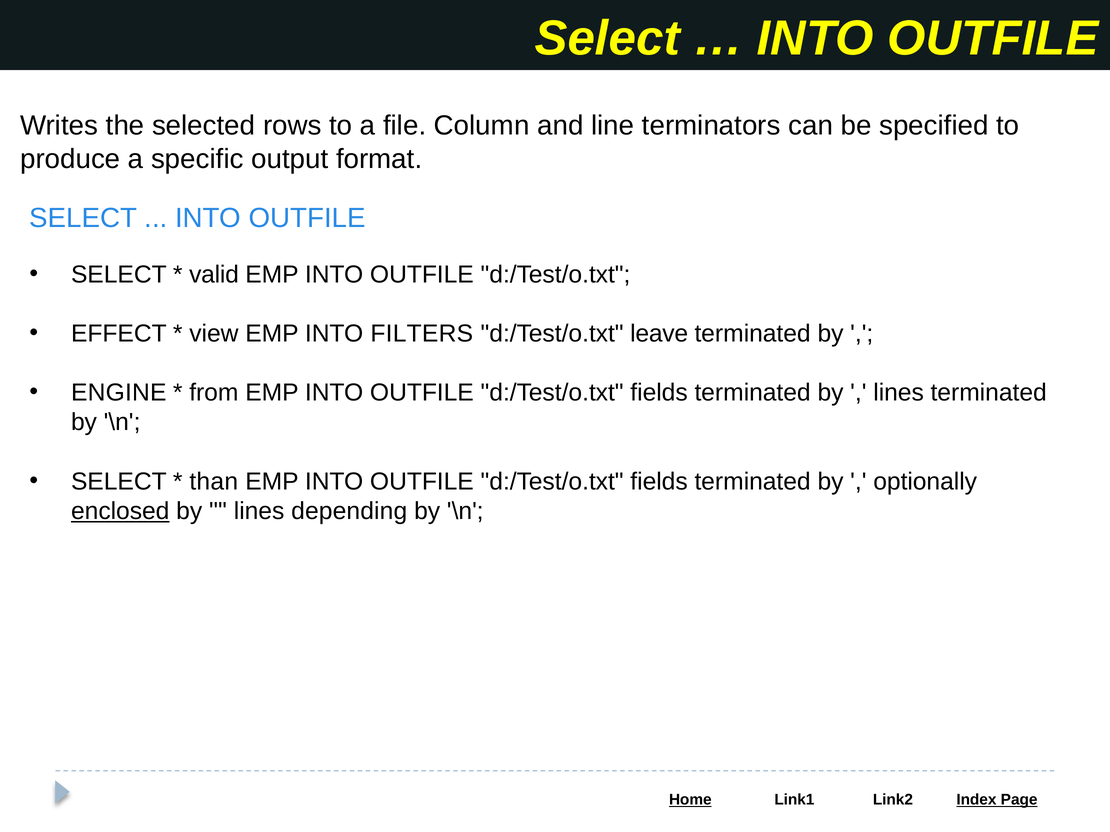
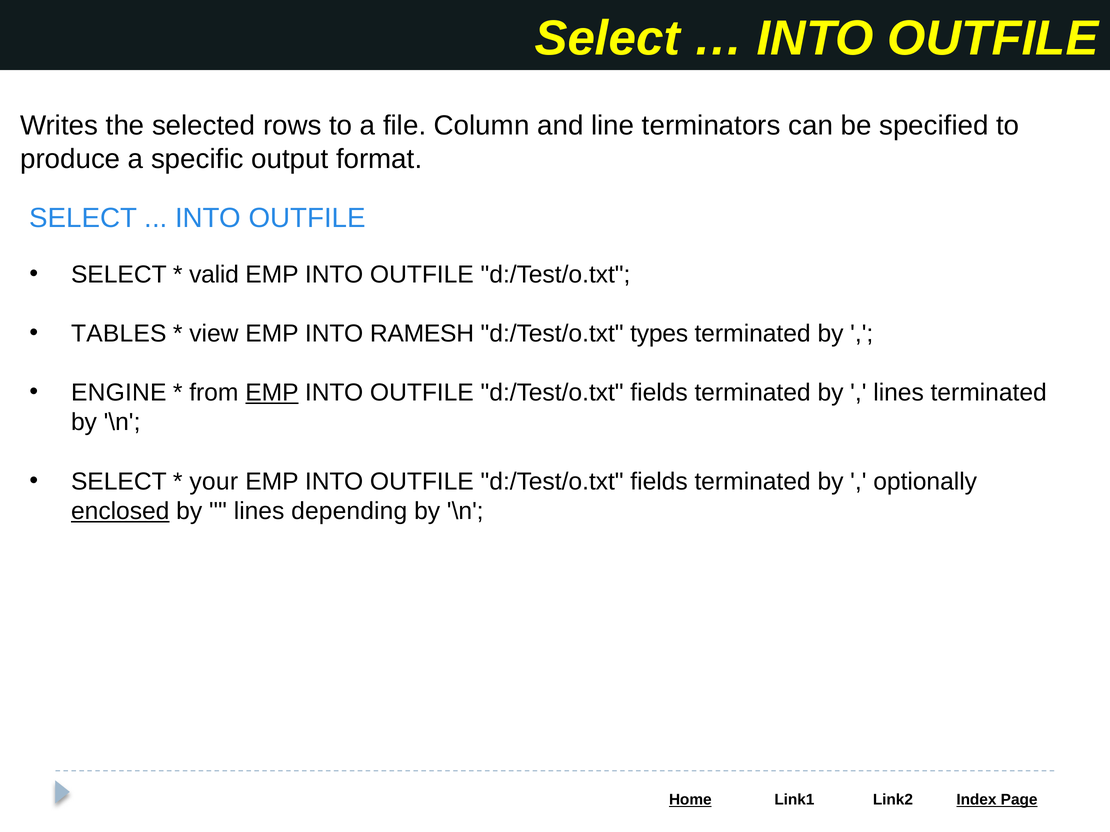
EFFECT: EFFECT -> TABLES
FILTERS: FILTERS -> RAMESH
leave: leave -> types
EMP at (272, 393) underline: none -> present
than: than -> your
